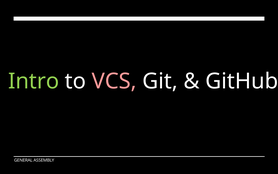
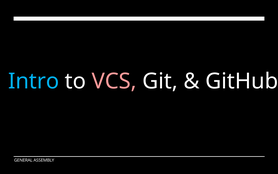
Intro colour: light green -> light blue
